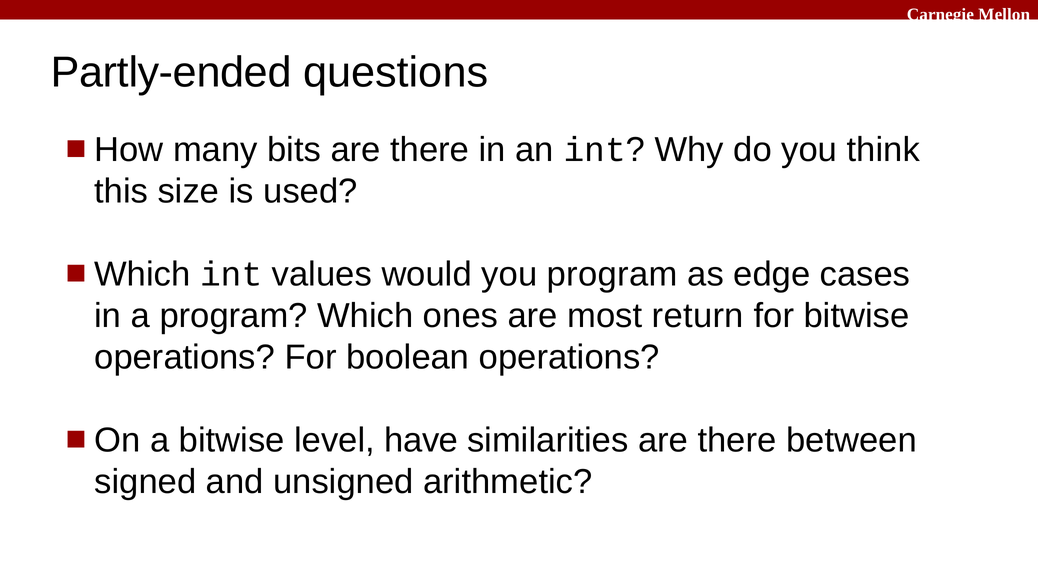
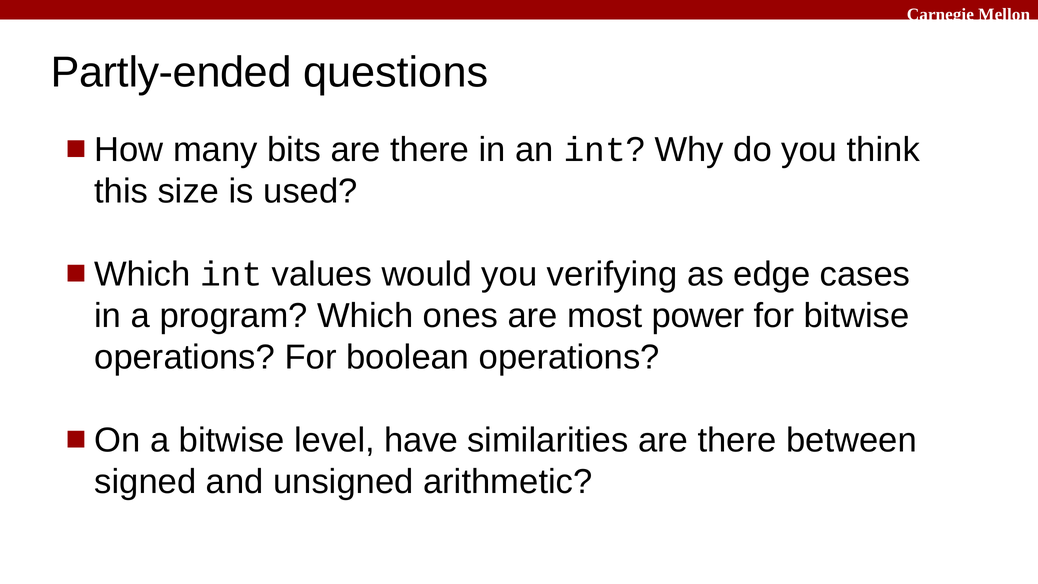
you program: program -> verifying
return: return -> power
